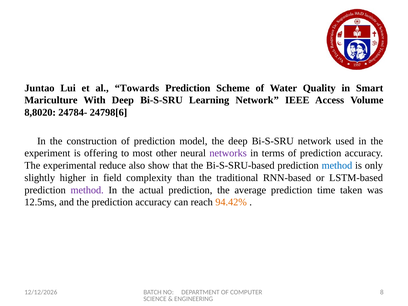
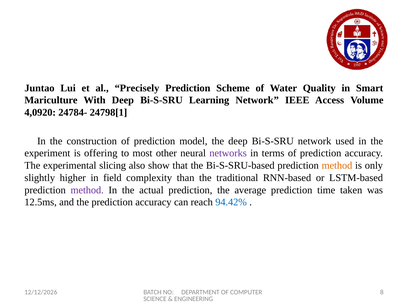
Towards: Towards -> Precisely
8,8020: 8,8020 -> 4,0920
24798[6: 24798[6 -> 24798[1
reduce: reduce -> slicing
method at (337, 165) colour: blue -> orange
94.42% colour: orange -> blue
